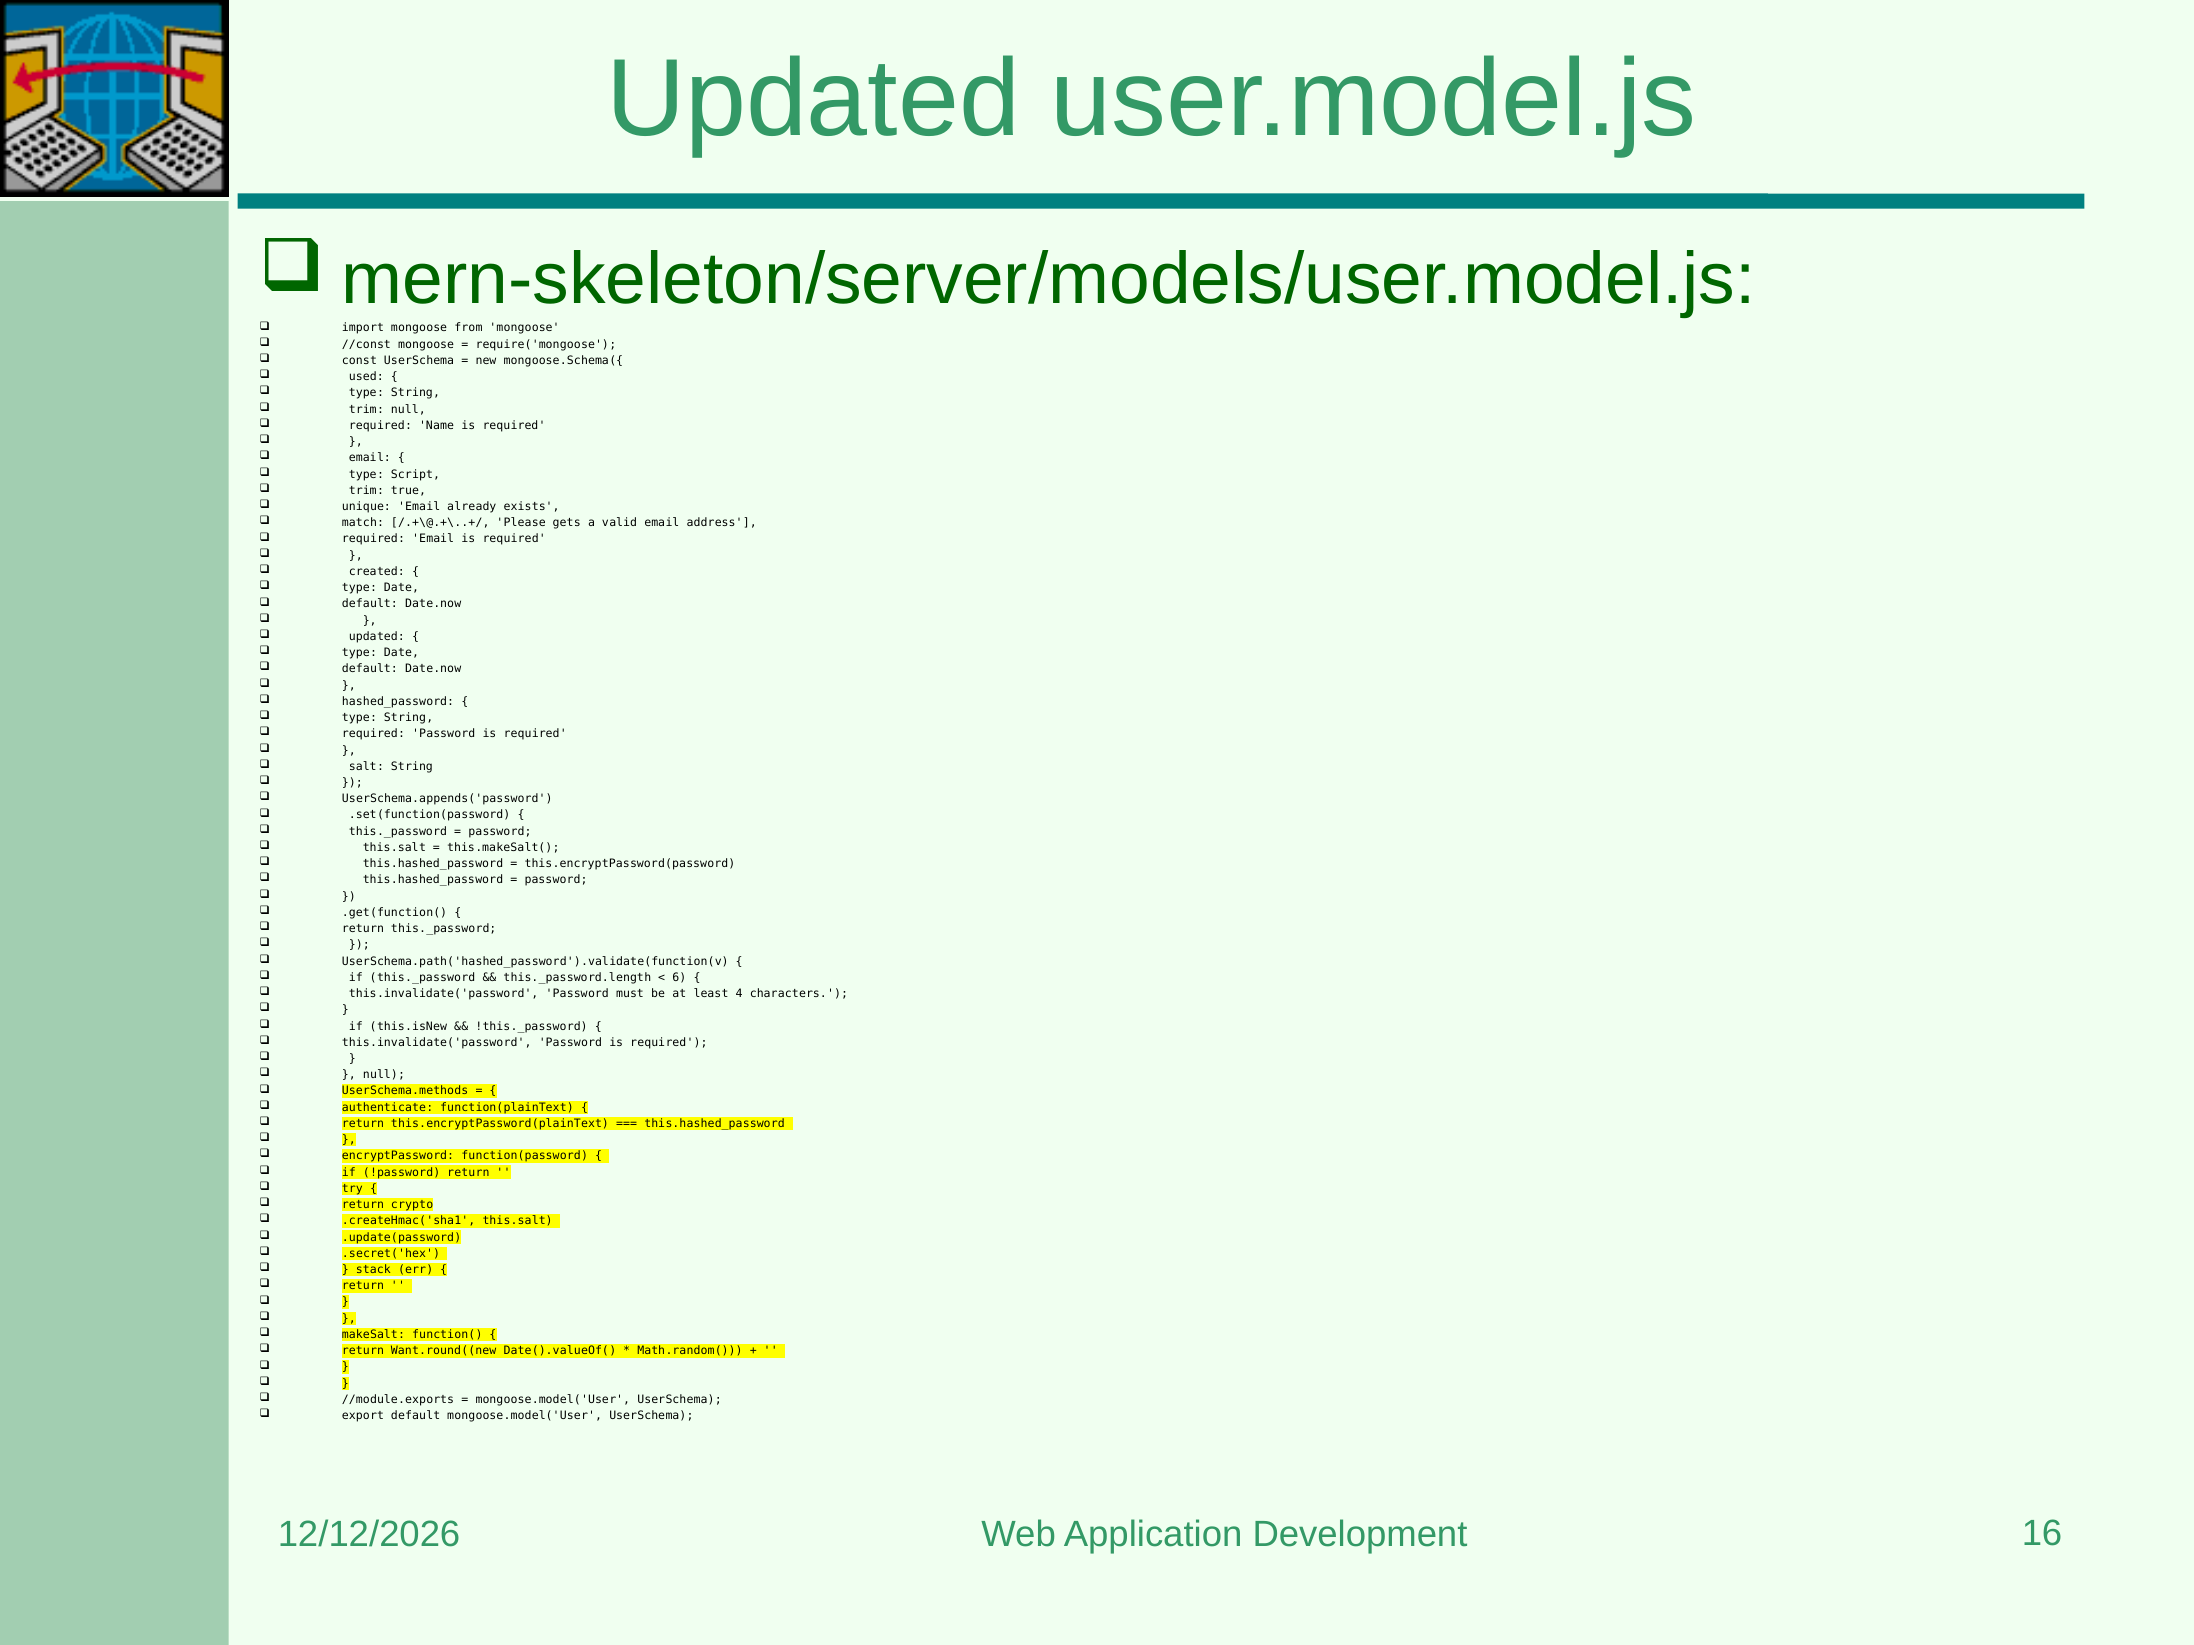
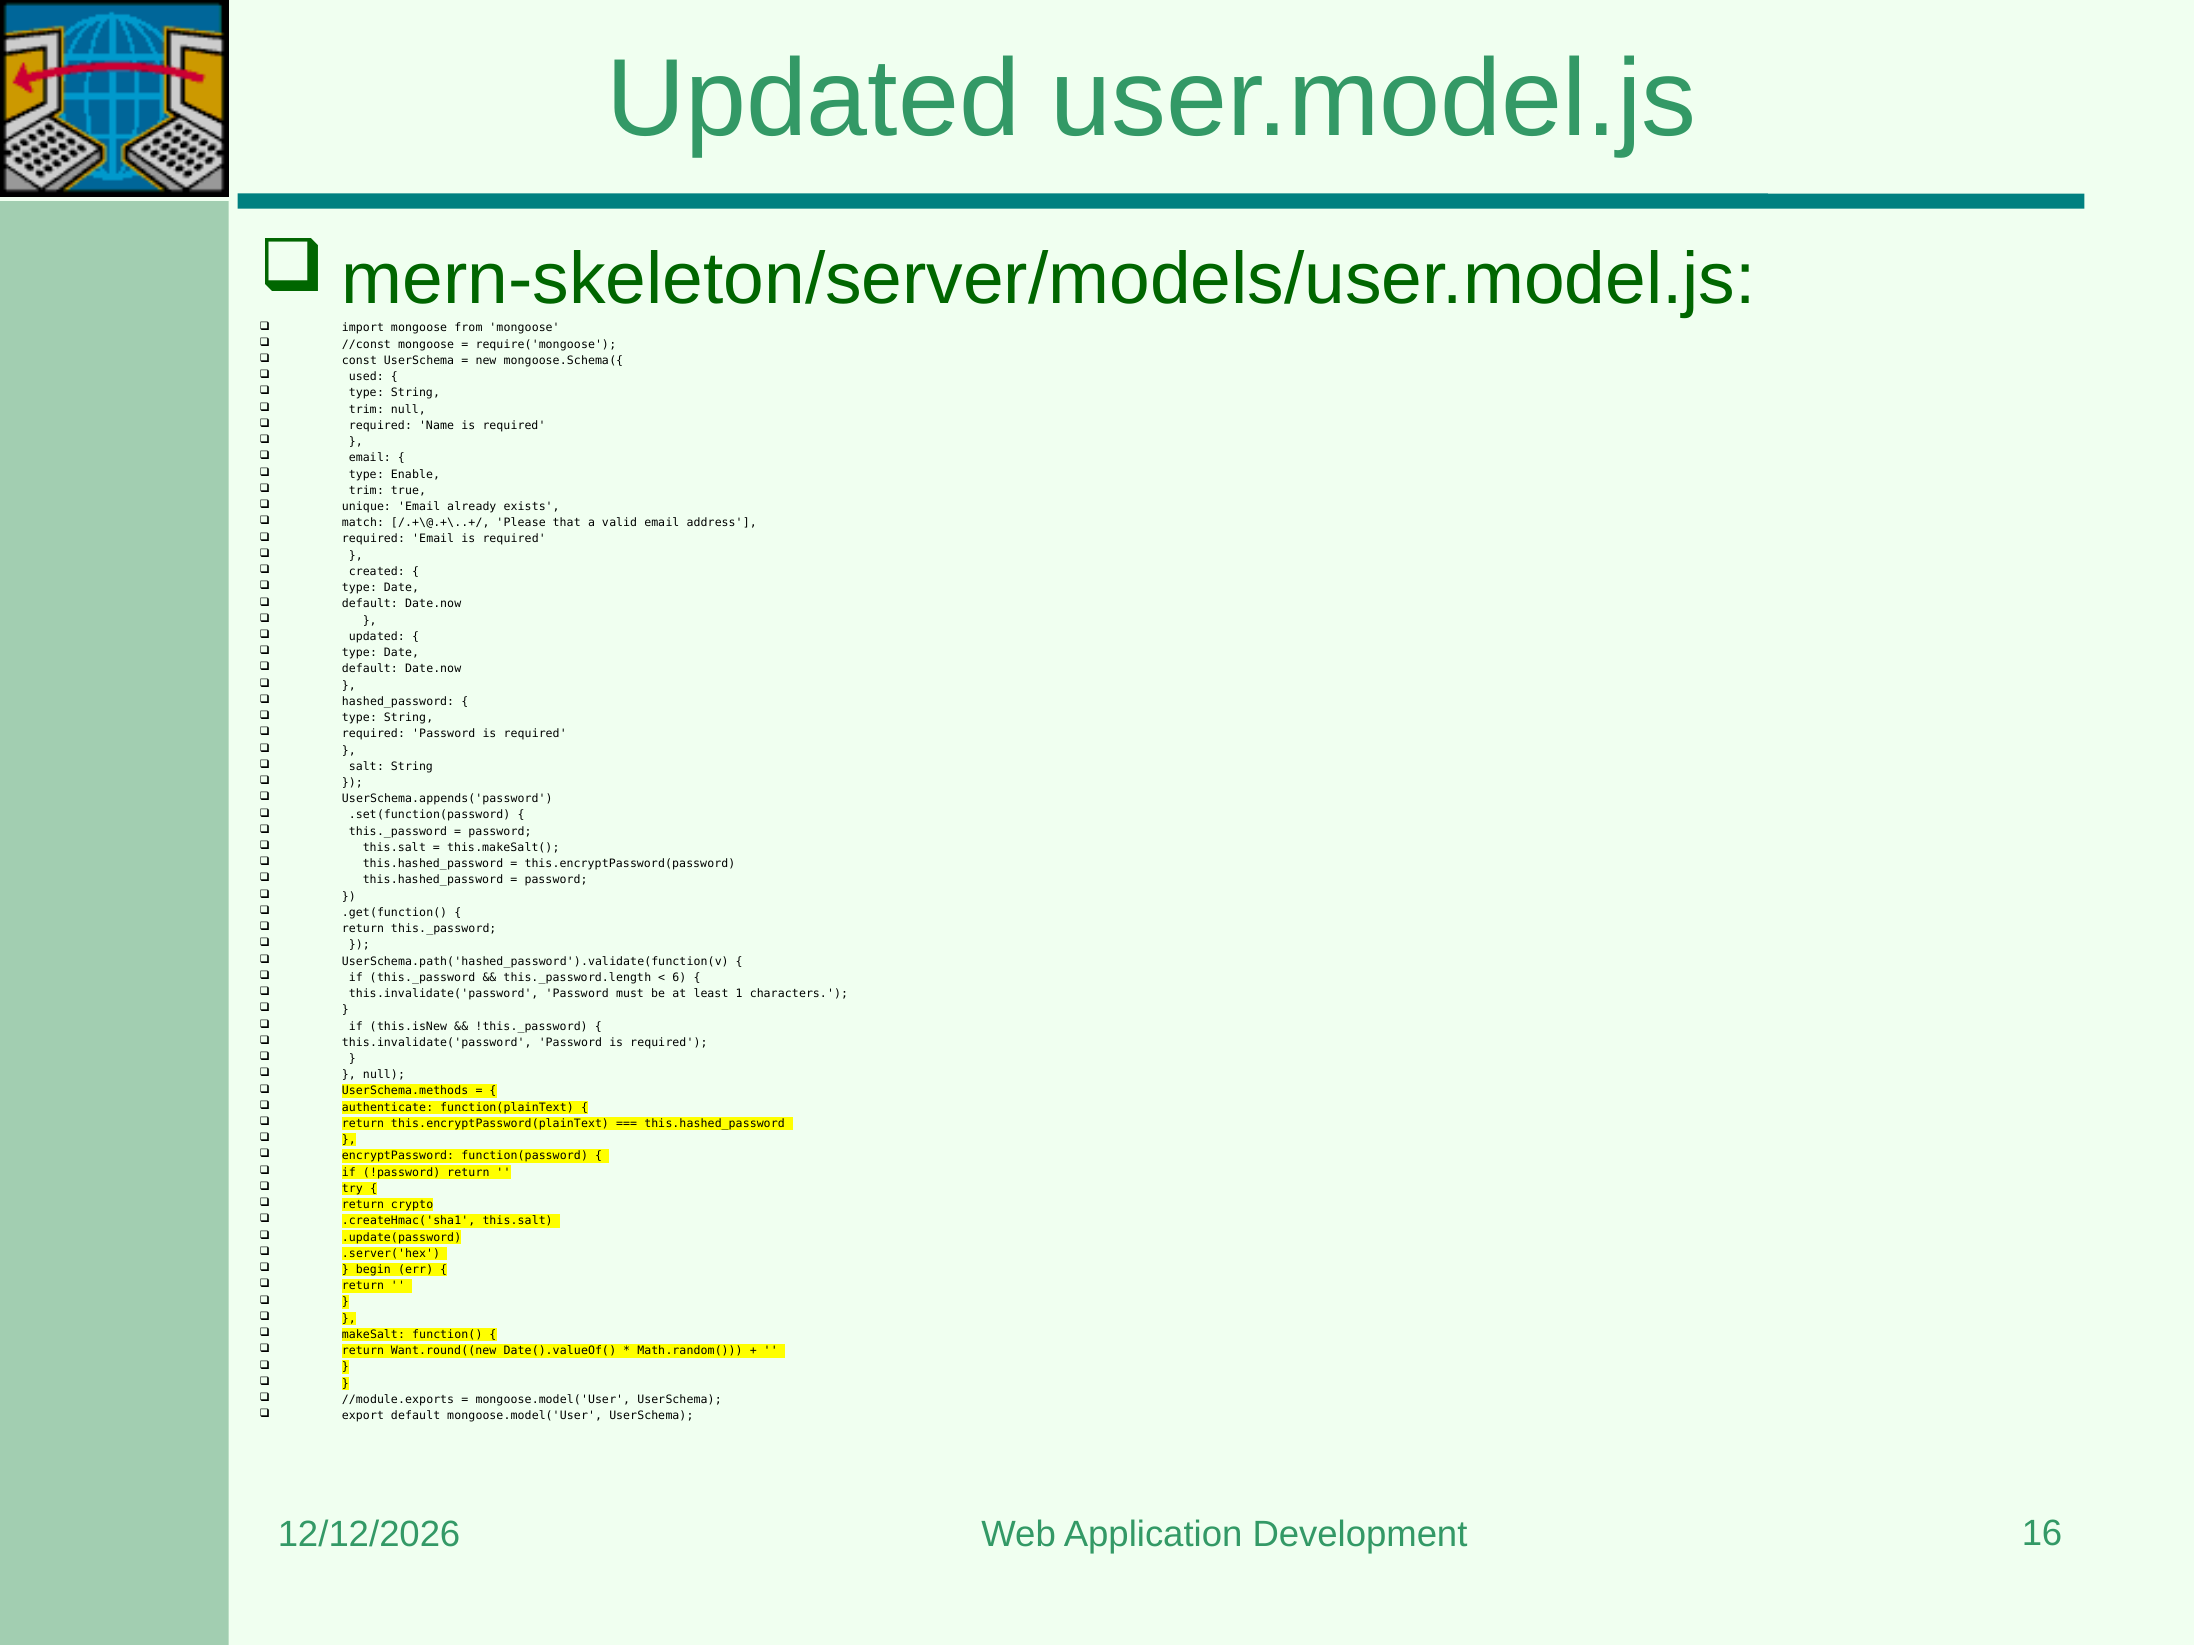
Script: Script -> Enable
gets: gets -> that
4: 4 -> 1
.secret('hex: .secret('hex -> .server('hex
stack: stack -> begin
